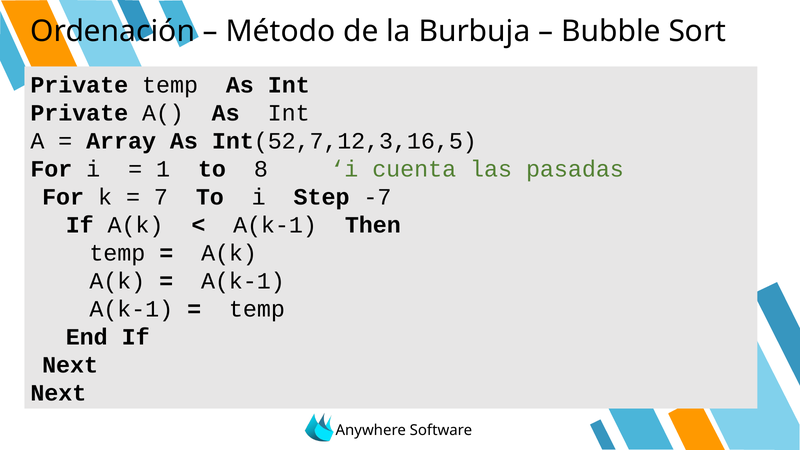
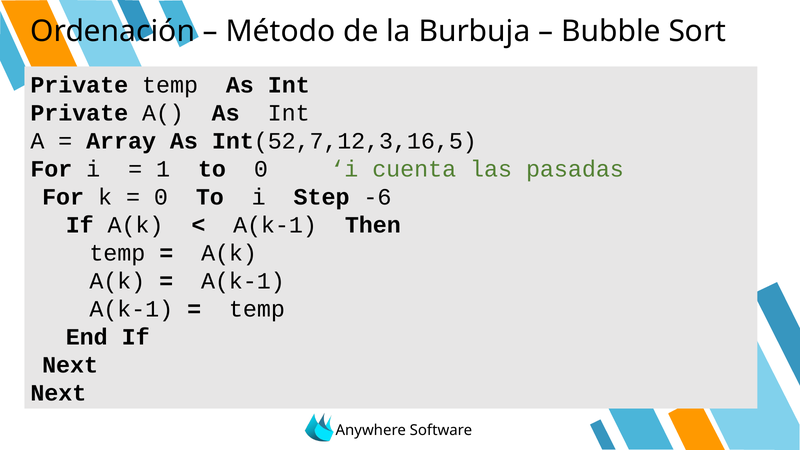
to 8: 8 -> 0
7 at (161, 197): 7 -> 0
-7: -7 -> -6
